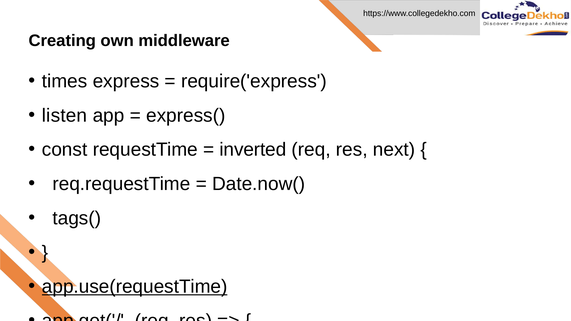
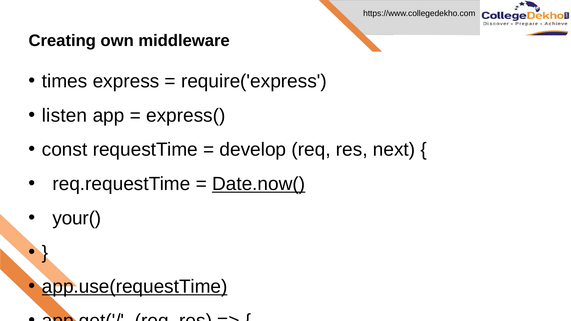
inverted: inverted -> develop
Date.now( underline: none -> present
tags(: tags( -> your(
